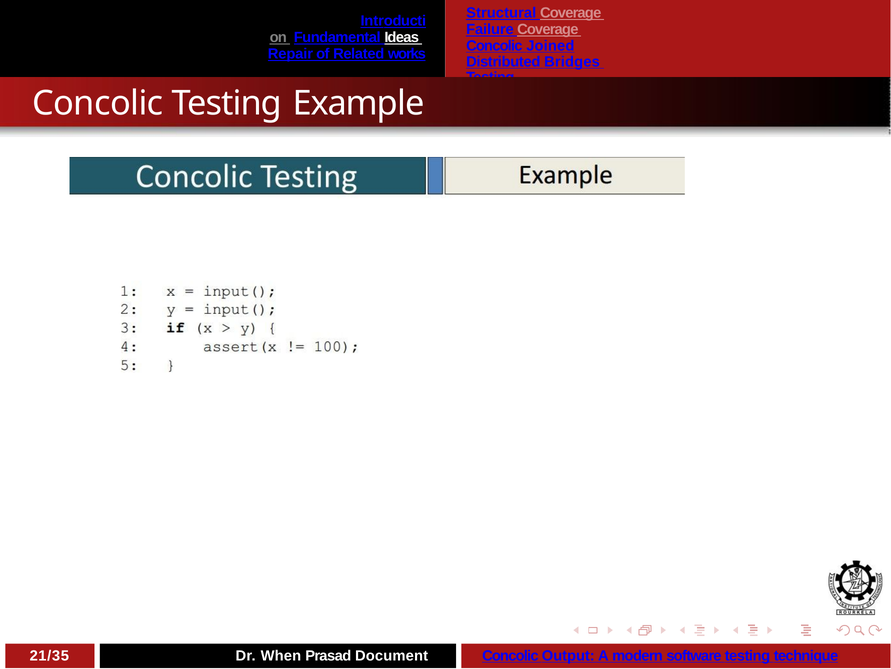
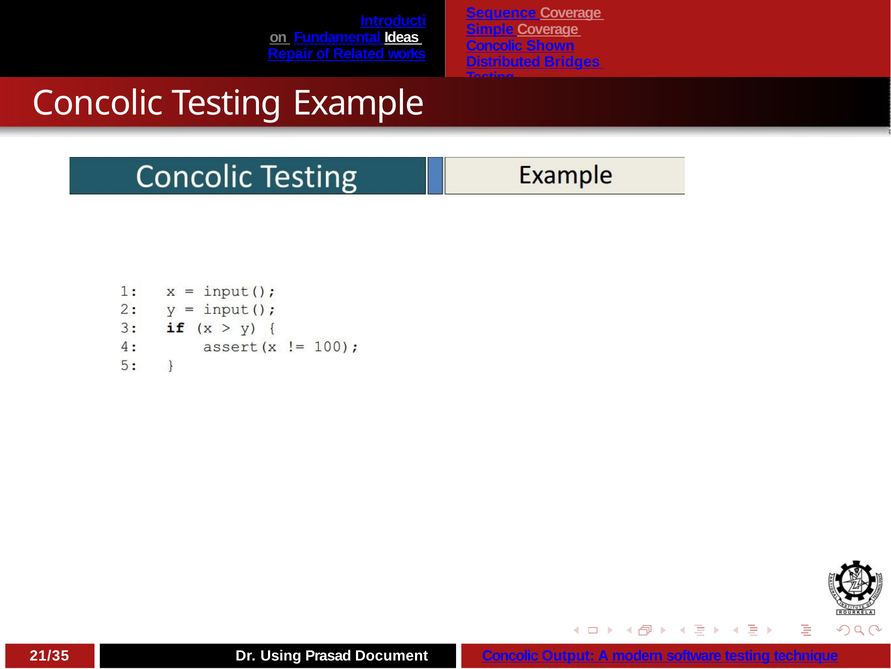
Structural: Structural -> Sequence
Failure: Failure -> Simple
Joined: Joined -> Shown
When: When -> Using
